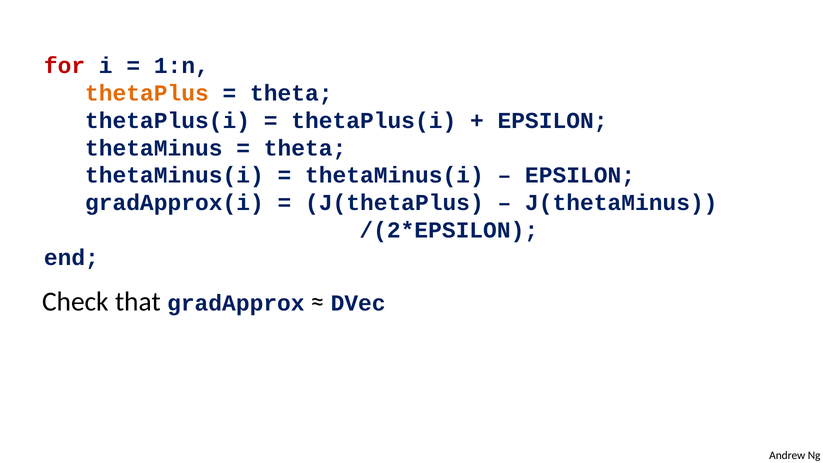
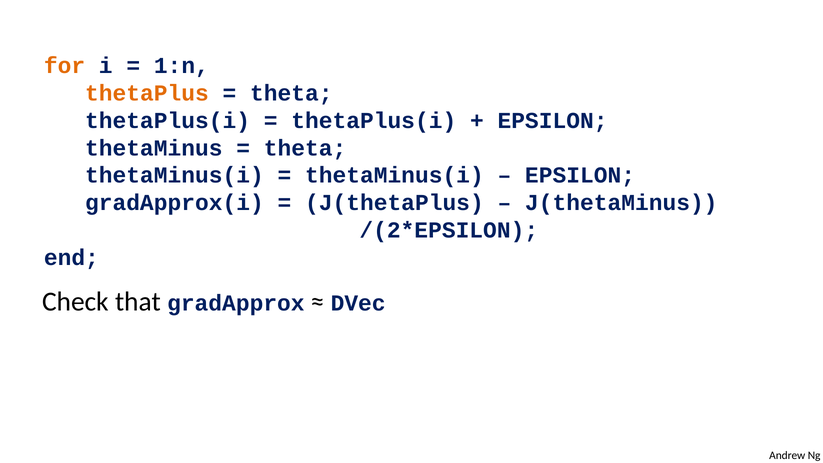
for colour: red -> orange
